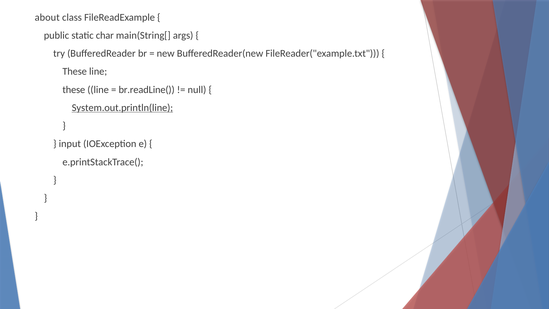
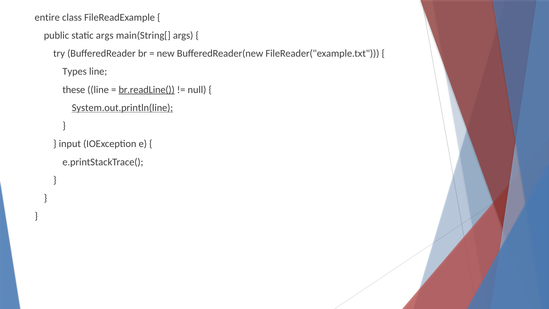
about: about -> entire
static char: char -> args
These at (75, 72): These -> Types
br.readLine( underline: none -> present
